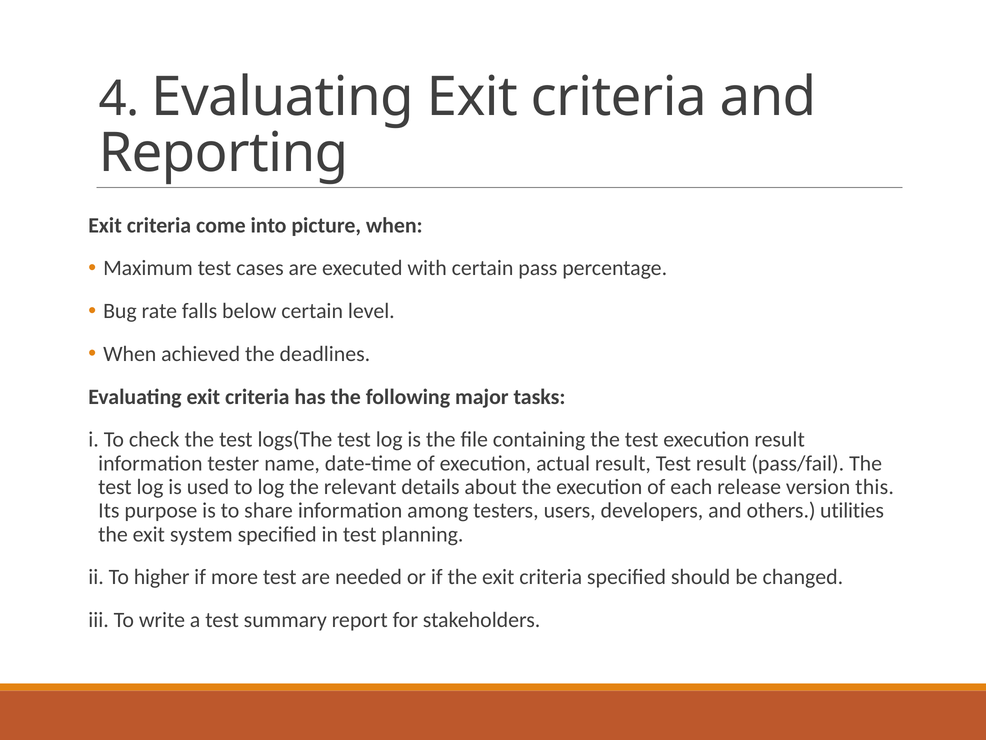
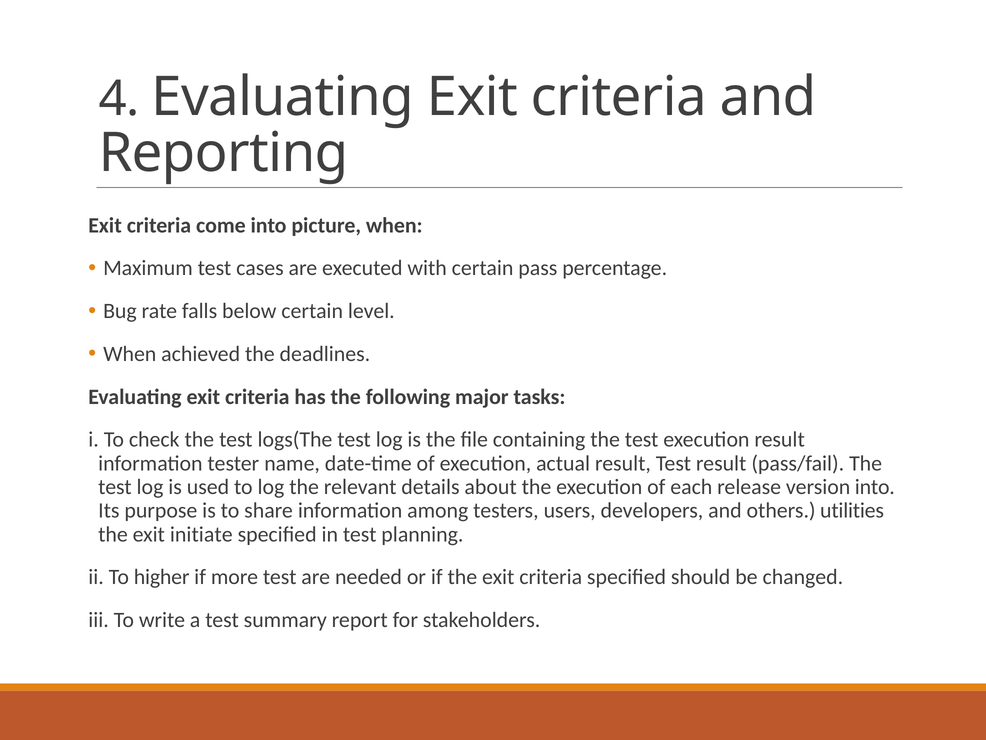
version this: this -> into
system: system -> initiate
